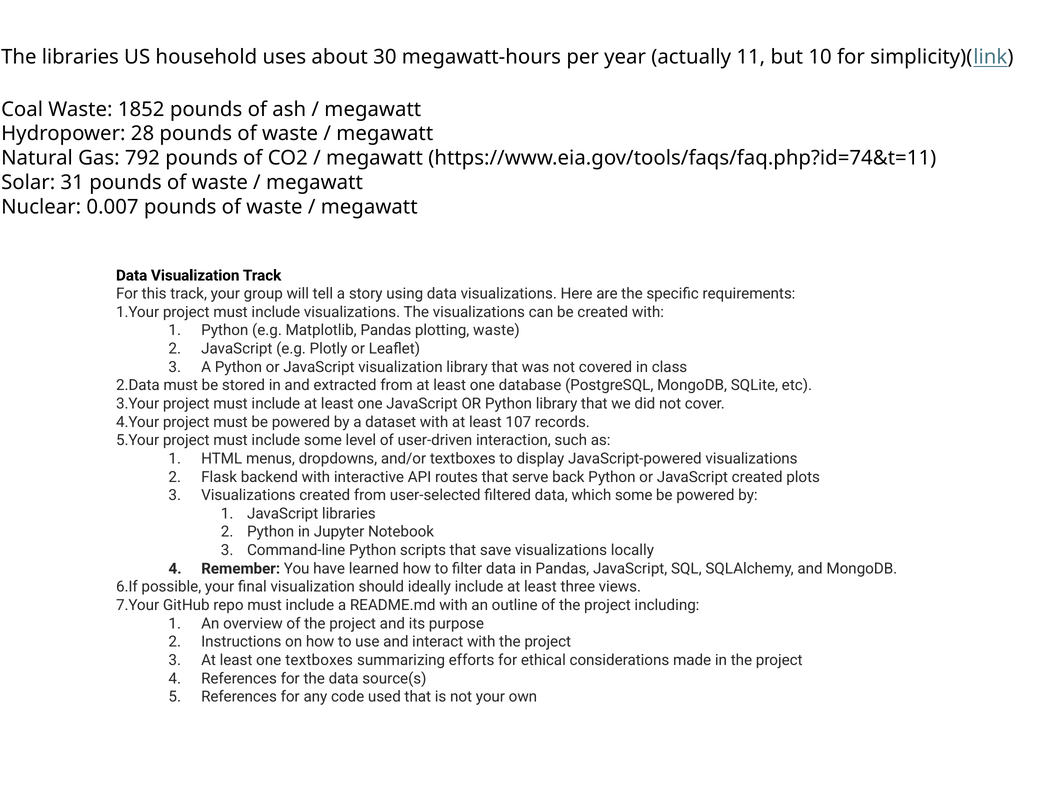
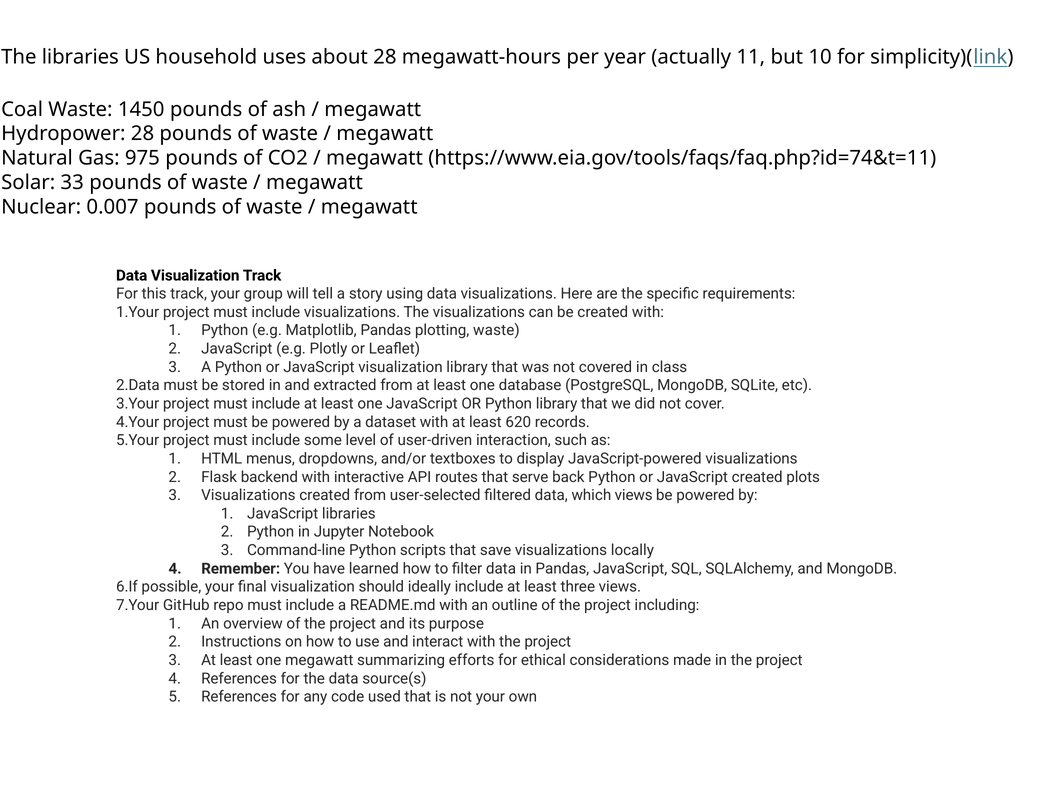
about 30: 30 -> 28
1852: 1852 -> 1450
792: 792 -> 975
31: 31 -> 33
107: 107 -> 620
which some: some -> views
one textboxes: textboxes -> megawatt
